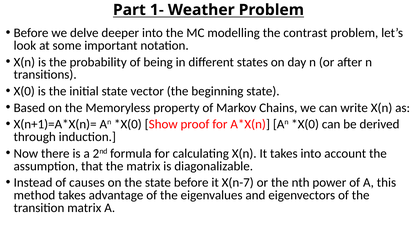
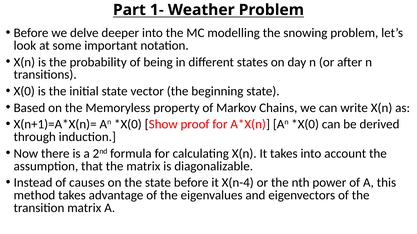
contrast: contrast -> snowing
X(n-7: X(n-7 -> X(n-4
